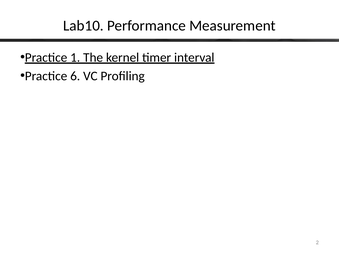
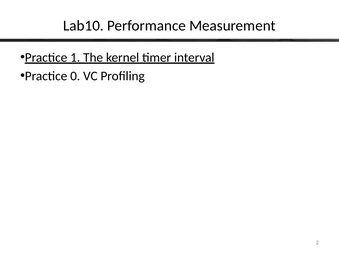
6: 6 -> 0
